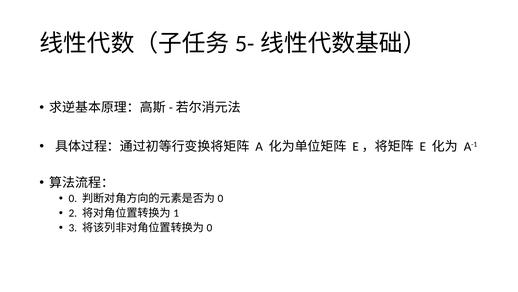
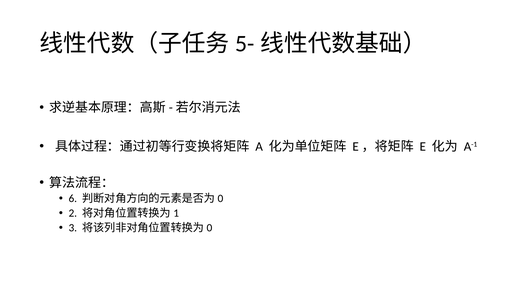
0: 0 -> 6
